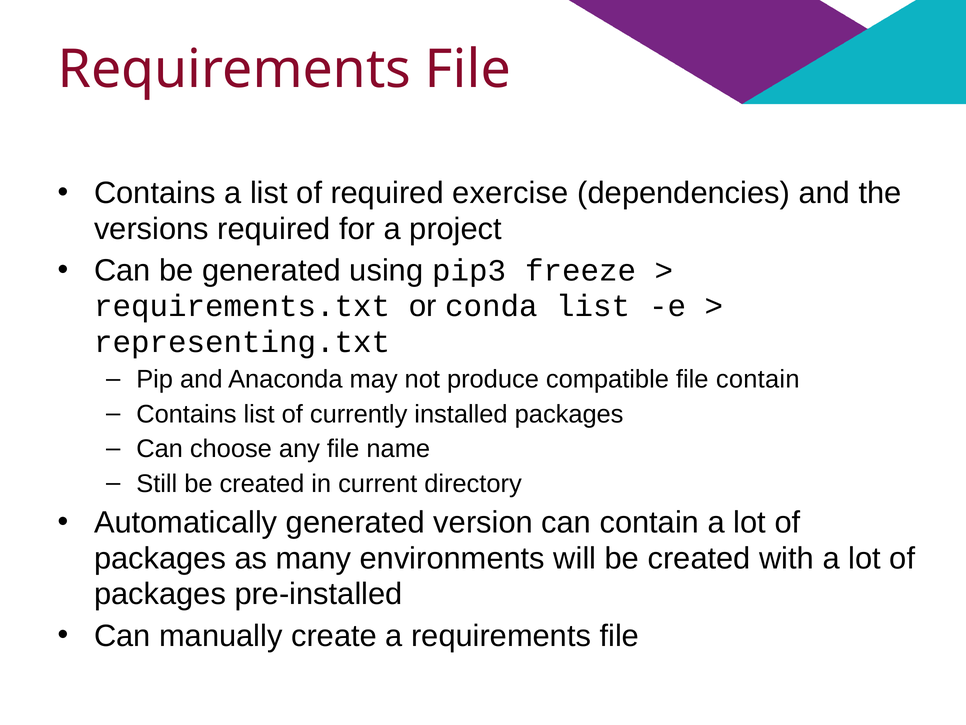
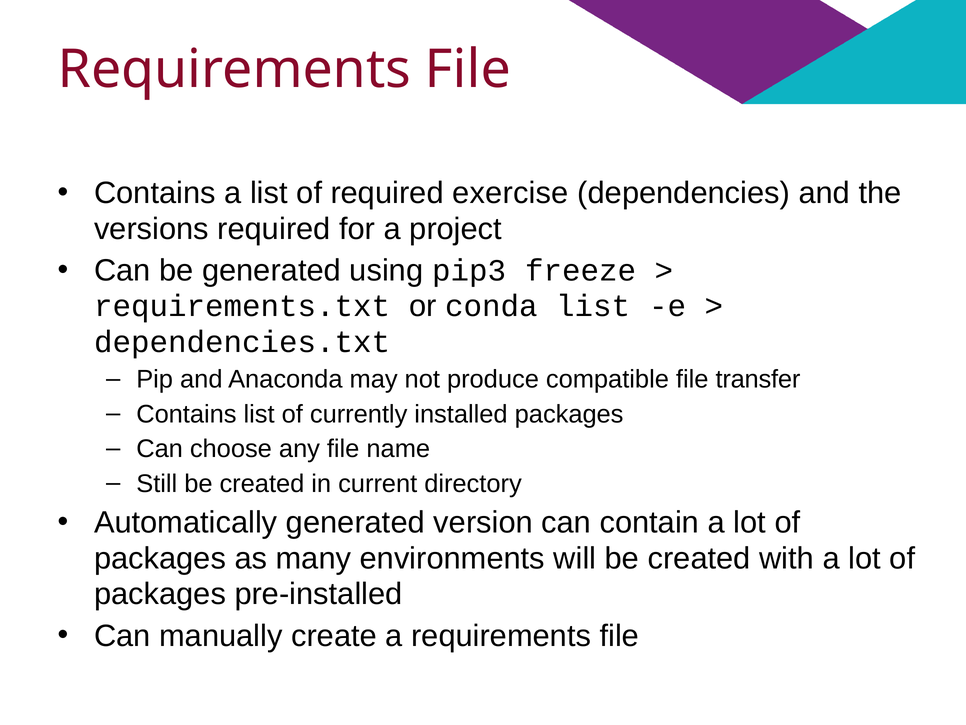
representing.txt: representing.txt -> dependencies.txt
file contain: contain -> transfer
